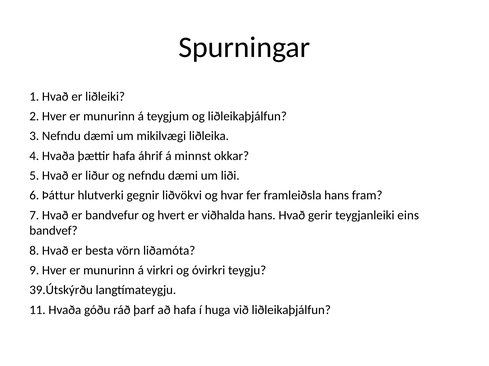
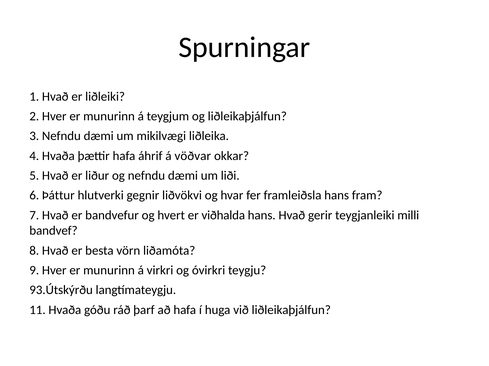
minnst: minnst -> vöðvar
eins: eins -> milli
39.Útskýrðu: 39.Útskýrðu -> 93.Útskýrðu
